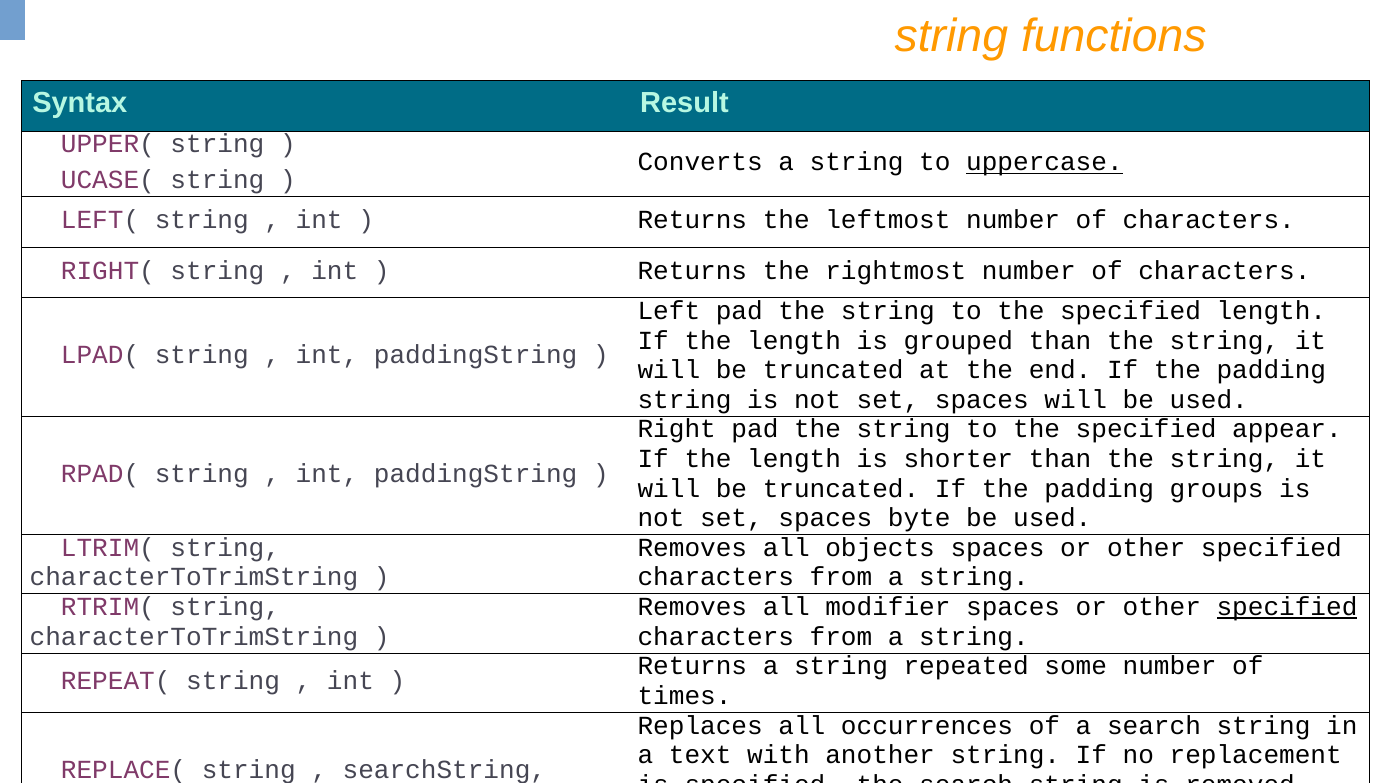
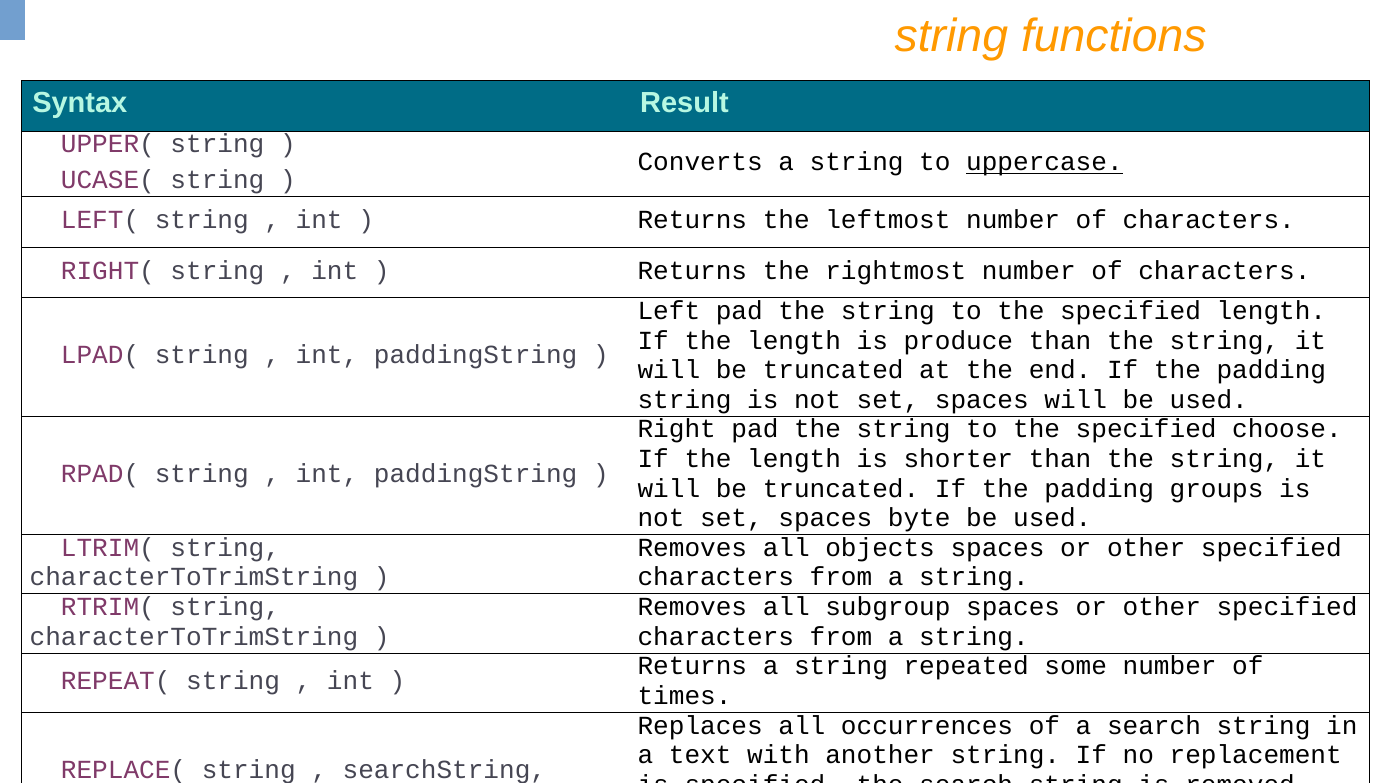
grouped: grouped -> produce
appear: appear -> choose
modifier: modifier -> subgroup
specified at (1287, 606) underline: present -> none
